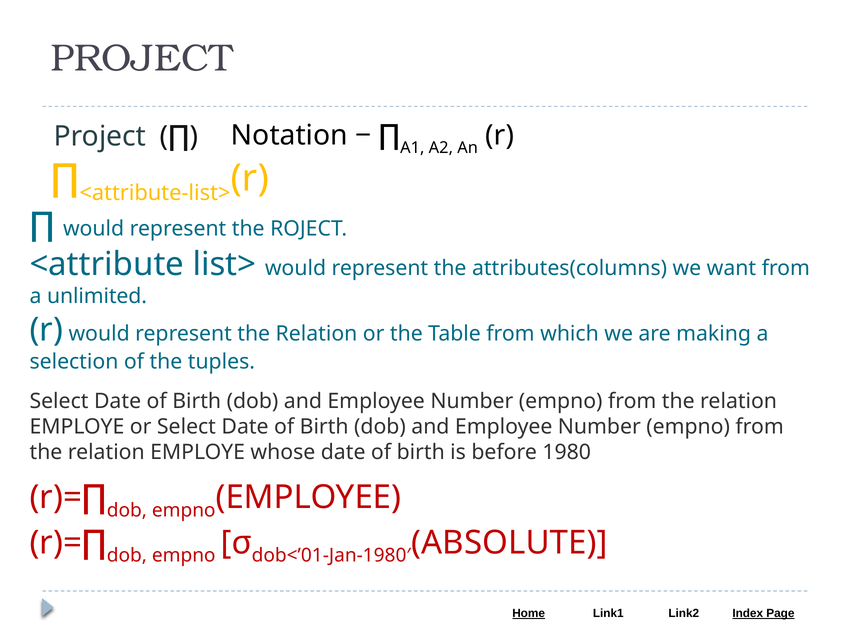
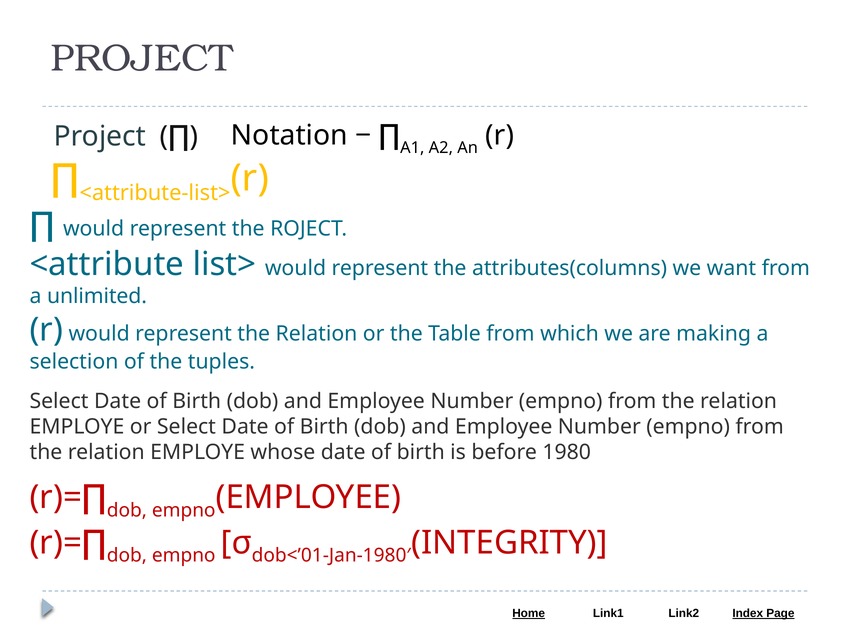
ABSOLUTE: ABSOLUTE -> INTEGRITY
